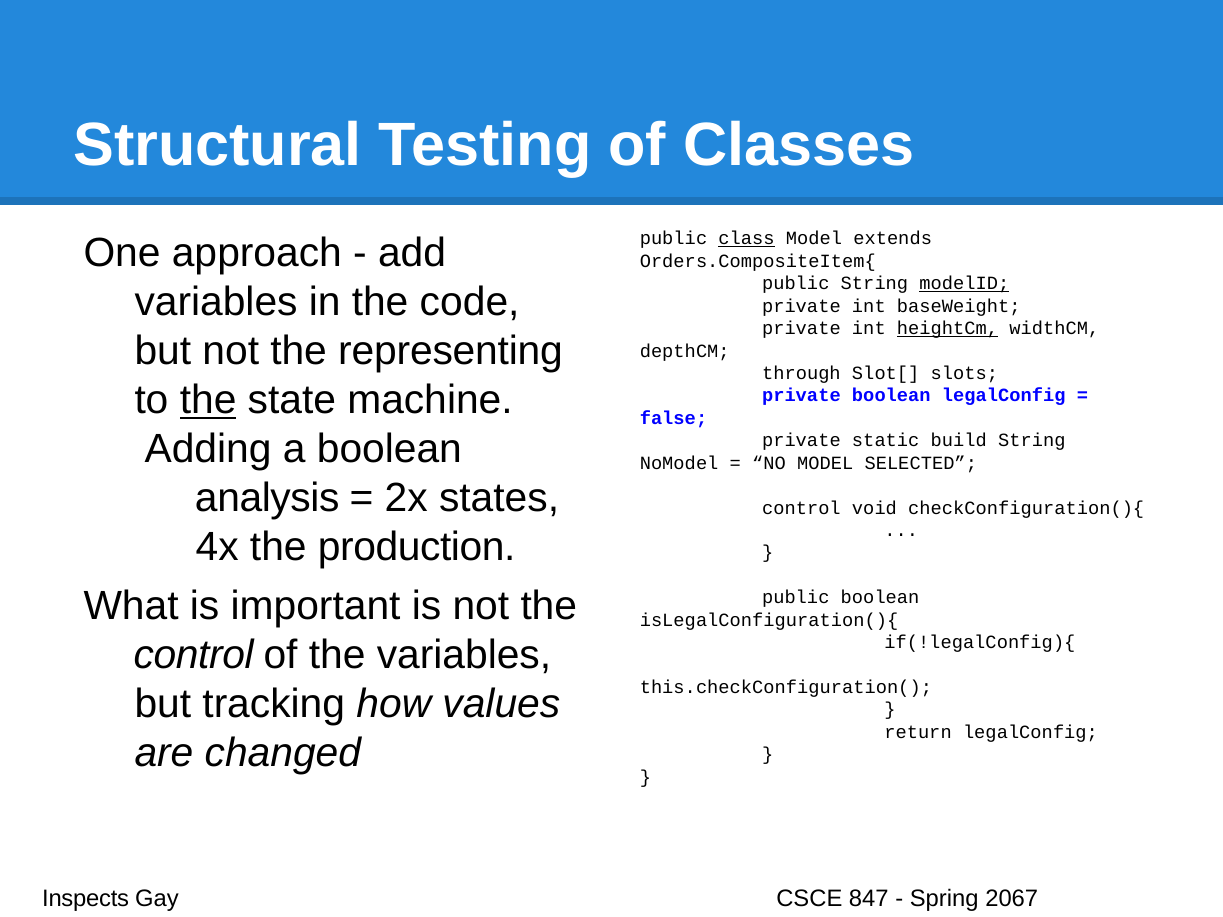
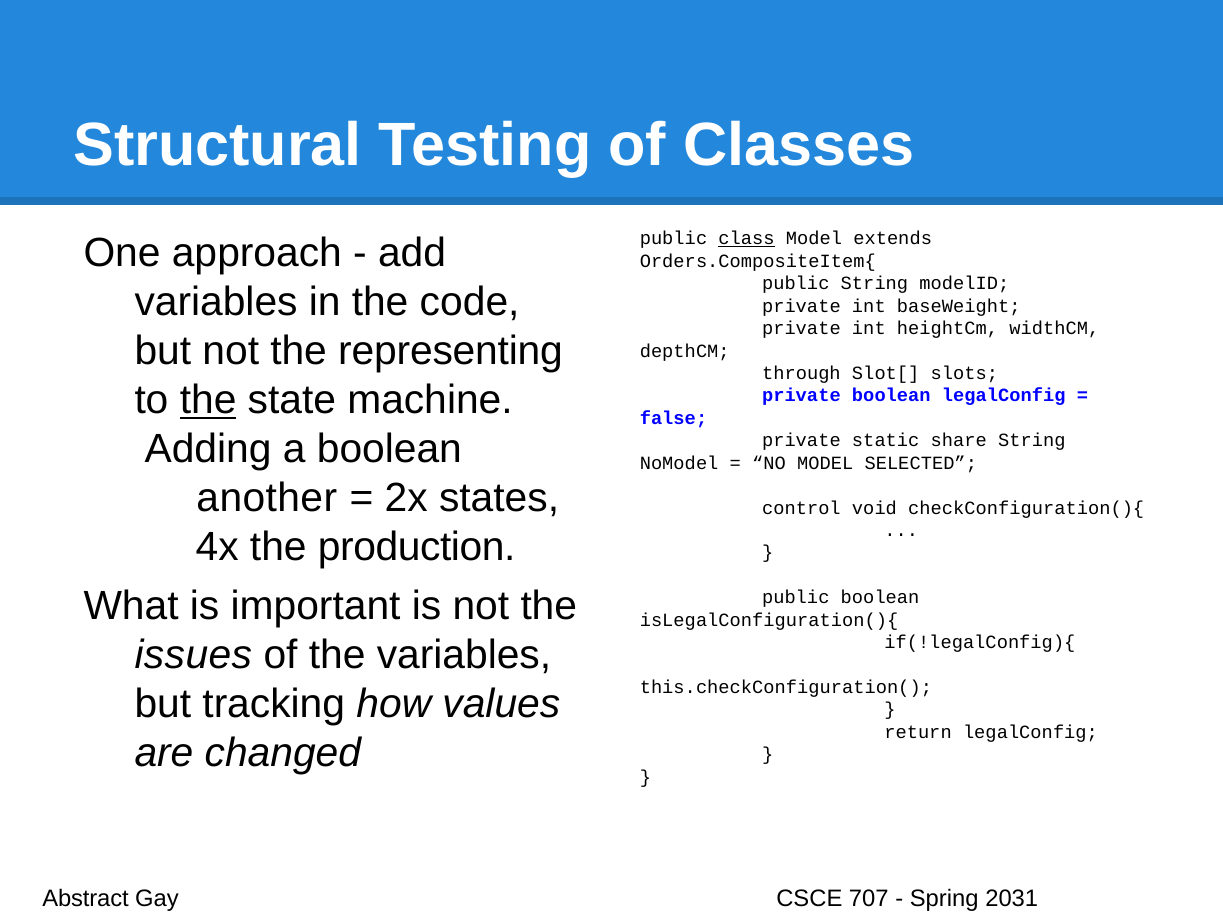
modelID underline: present -> none
heightCm underline: present -> none
build: build -> share
analysis: analysis -> another
control at (194, 655): control -> issues
Inspects: Inspects -> Abstract
847: 847 -> 707
2067: 2067 -> 2031
